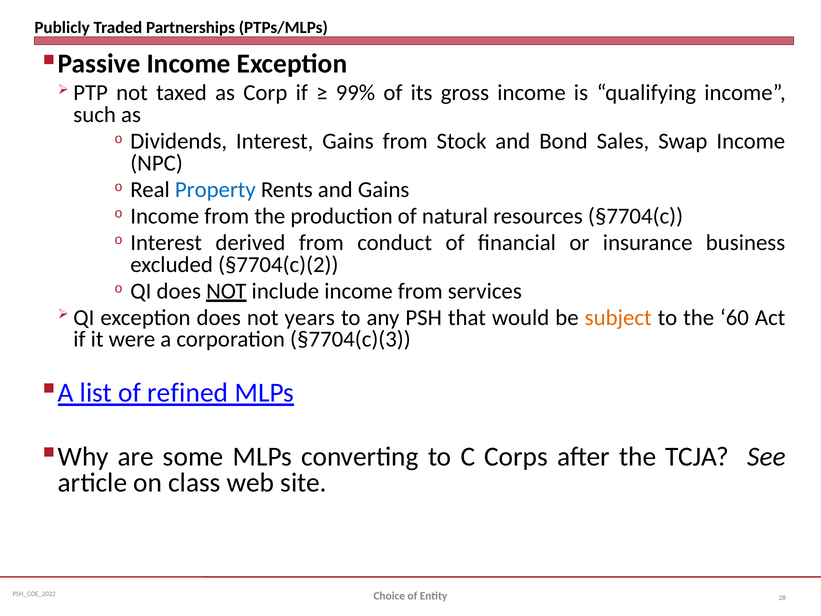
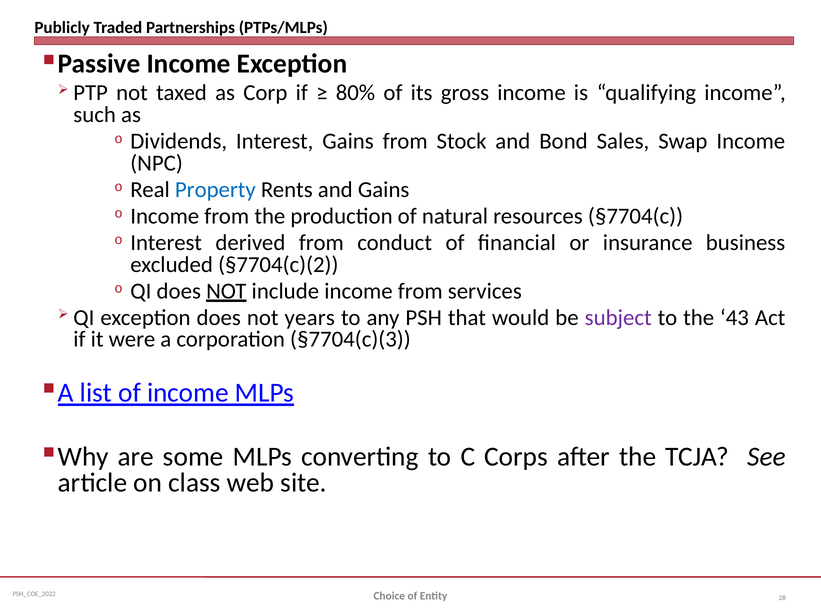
99%: 99% -> 80%
subject colour: orange -> purple
60: 60 -> 43
of refined: refined -> income
